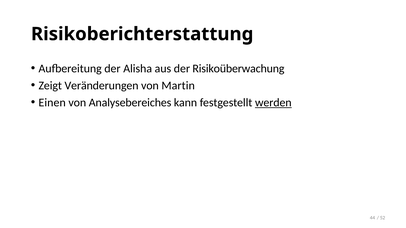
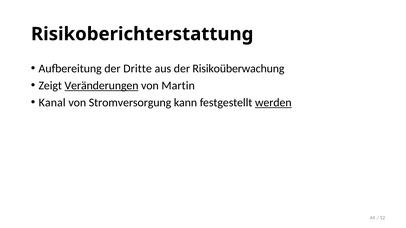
Alisha: Alisha -> Dritte
Veränderungen underline: none -> present
Einen: Einen -> Kanal
Analysebereiches: Analysebereiches -> Stromversorgung
